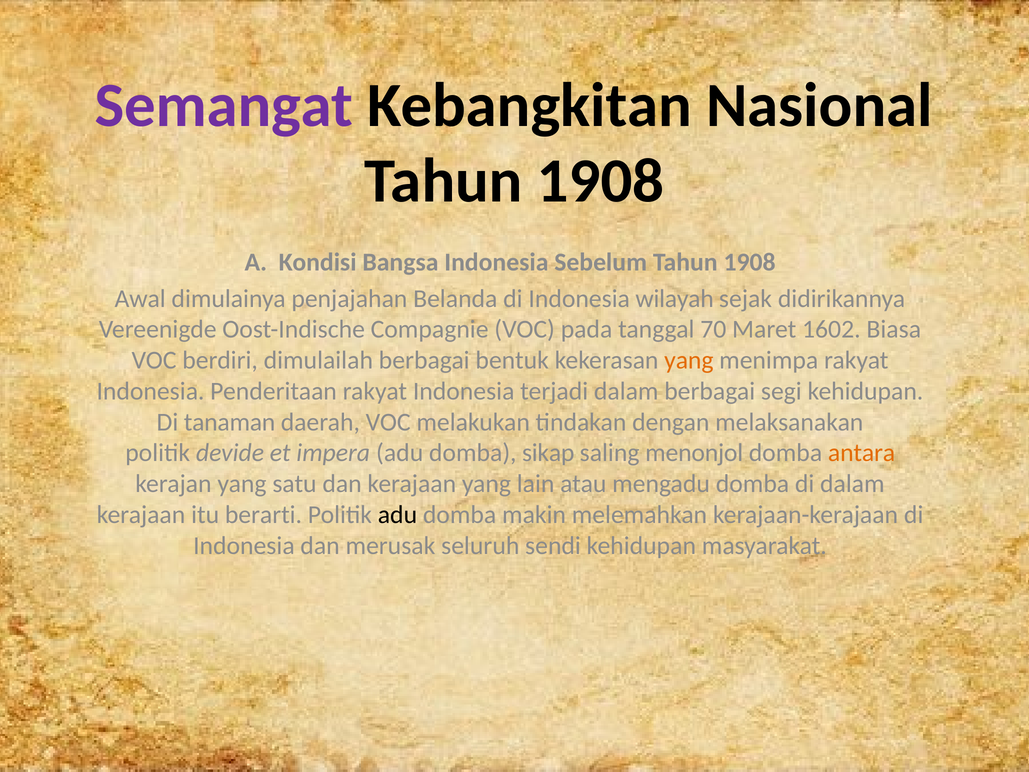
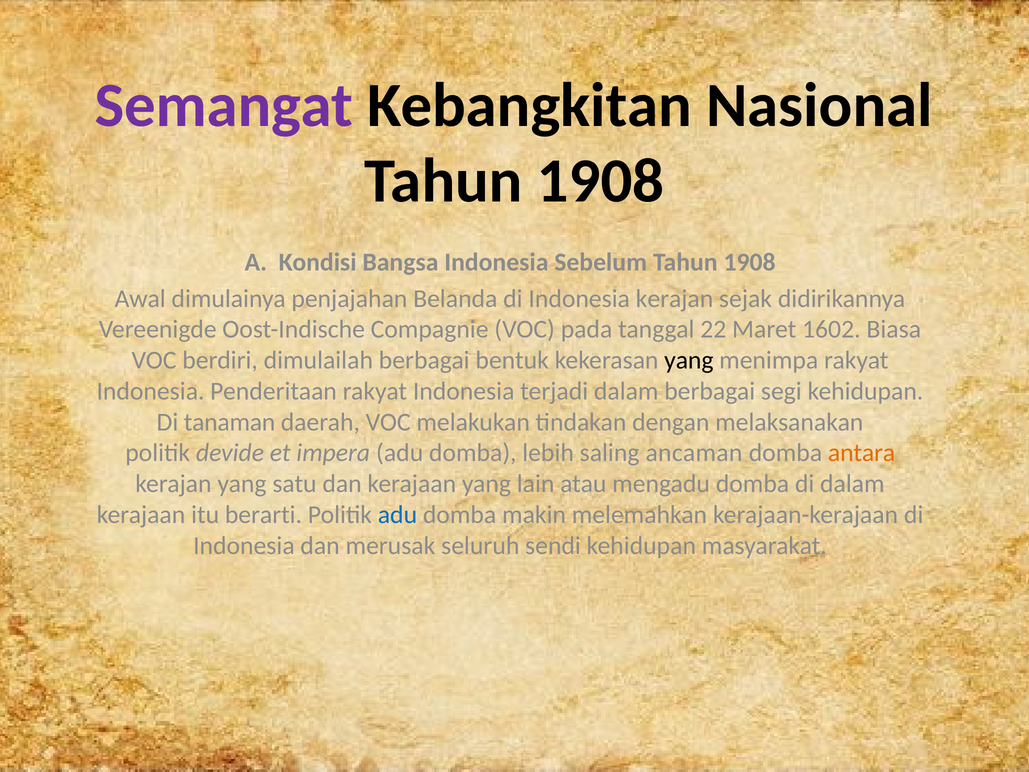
Indonesia wilayah: wilayah -> kerajan
70: 70 -> 22
yang at (689, 360) colour: orange -> black
sikap: sikap -> lebih
menonjol: menonjol -> ancaman
adu at (397, 515) colour: black -> blue
